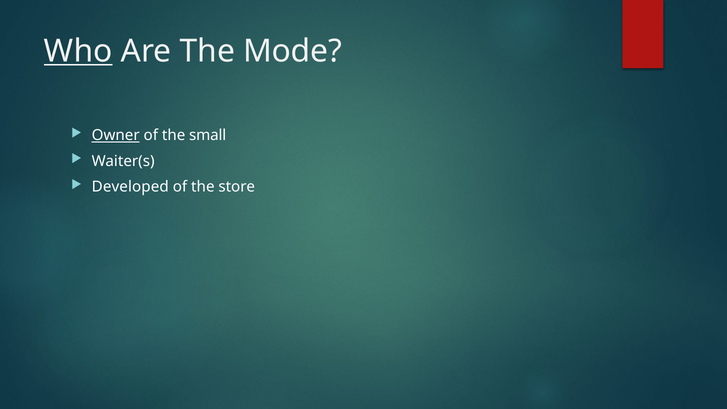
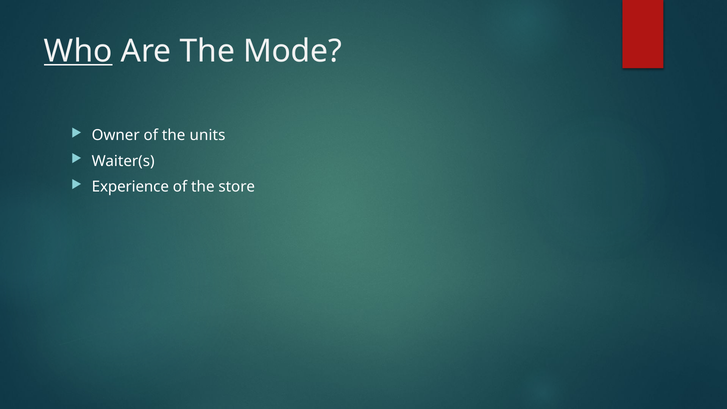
Owner underline: present -> none
small: small -> units
Developed: Developed -> Experience
